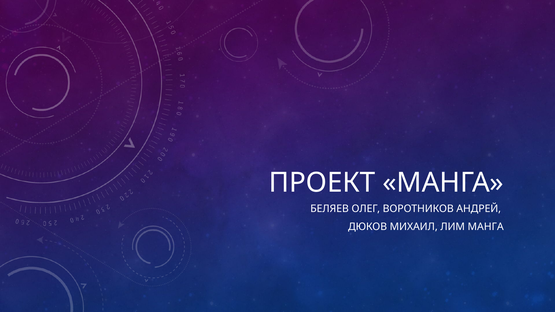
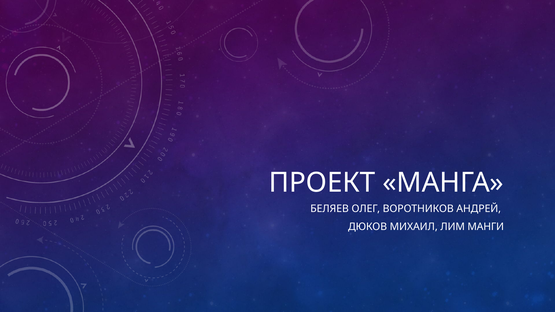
ЛИМ МАНГА: МАНГА -> МАНГИ
